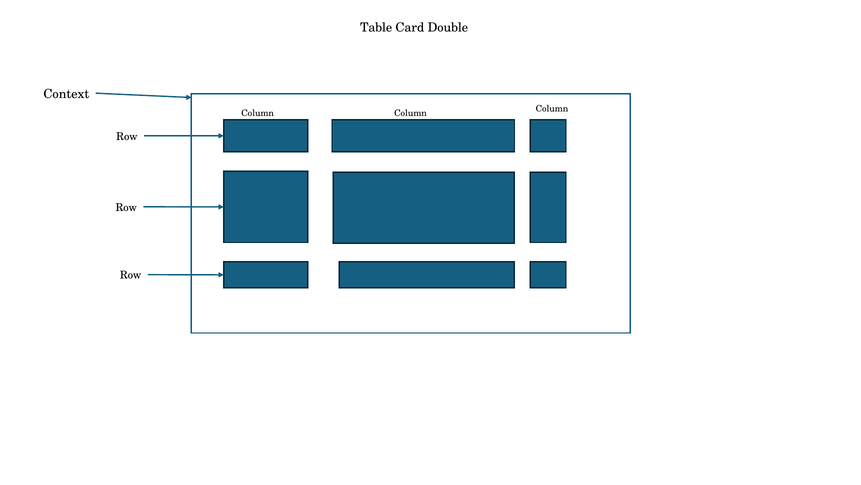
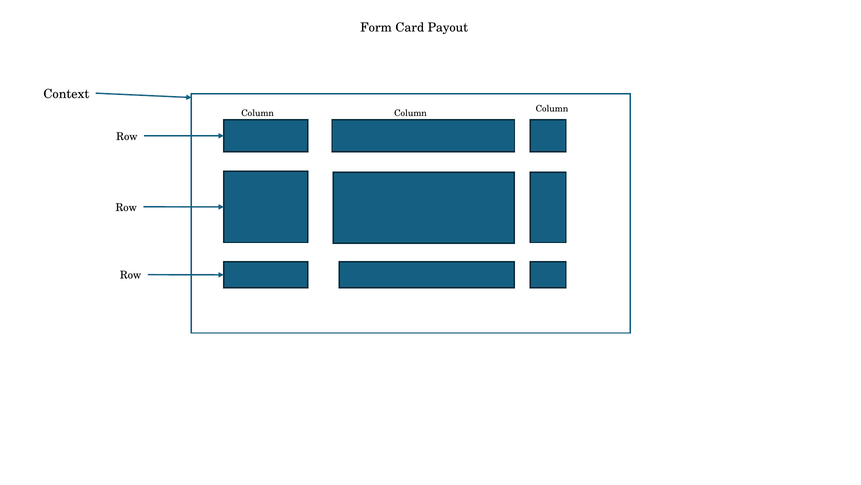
Table: Table -> Form
Double: Double -> Payout
